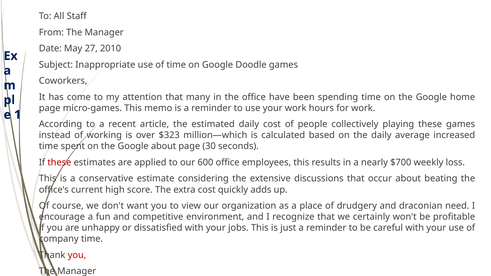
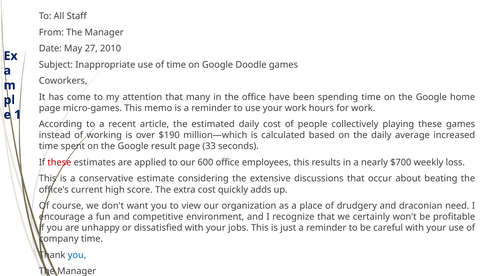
$323: $323 -> $190
Google about: about -> result
30: 30 -> 33
you at (77, 255) colour: red -> blue
